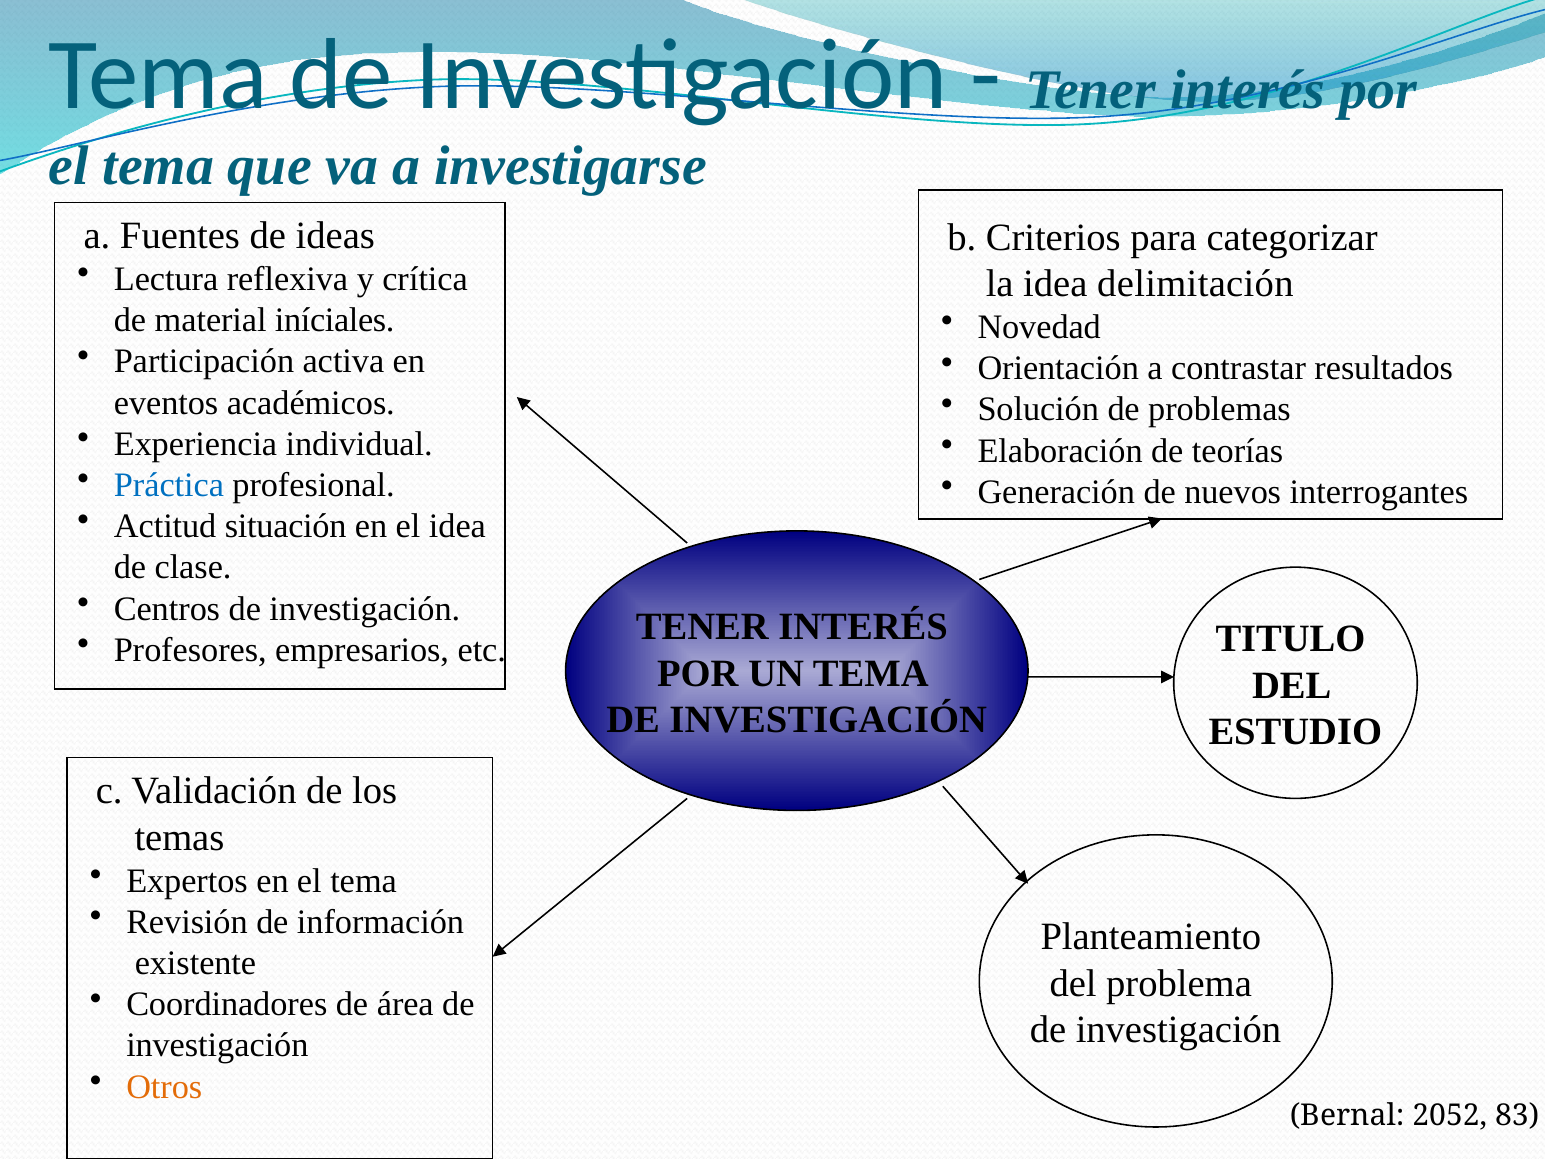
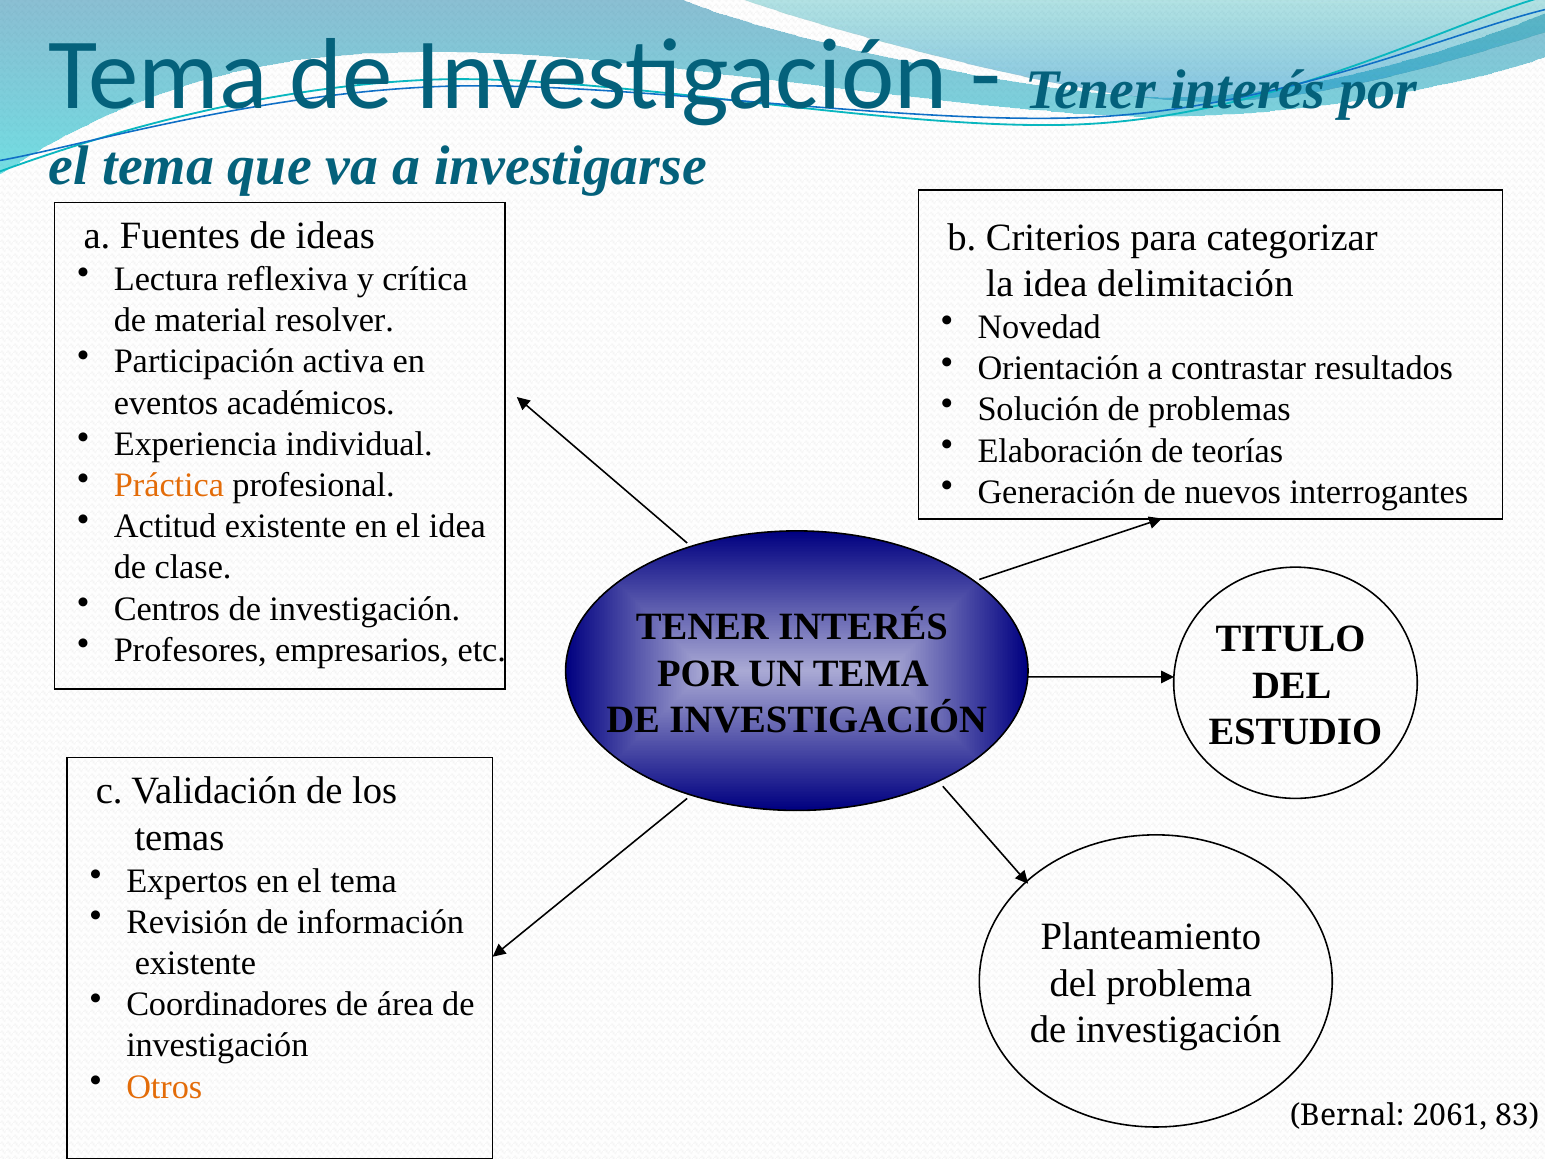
iníciales: iníciales -> resolver
Práctica colour: blue -> orange
Actitud situación: situación -> existente
2052: 2052 -> 2061
